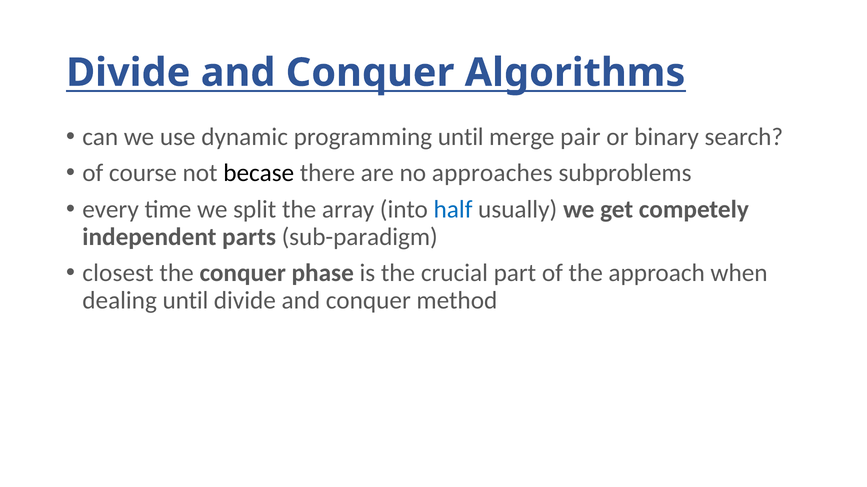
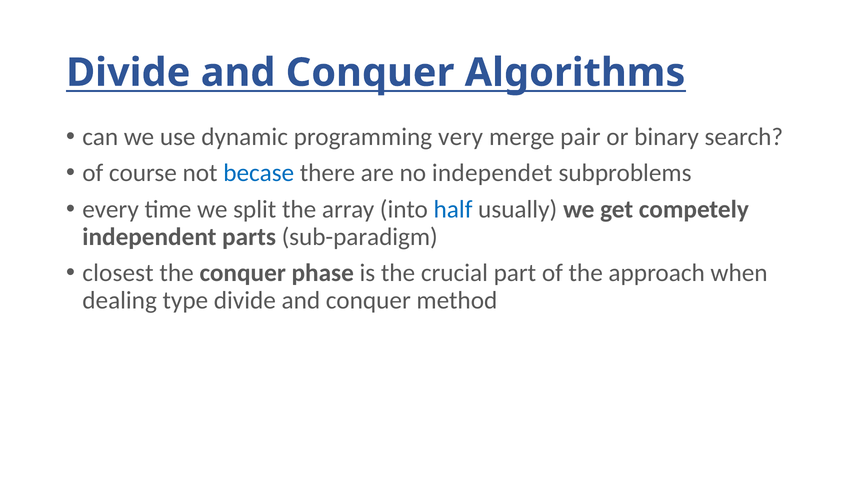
programming until: until -> very
becase colour: black -> blue
approaches: approaches -> independet
dealing until: until -> type
